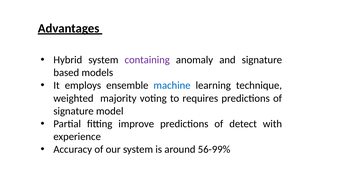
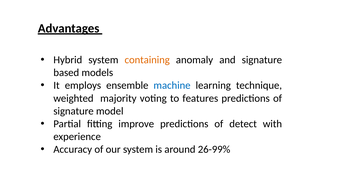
containing colour: purple -> orange
requires: requires -> features
56-99%: 56-99% -> 26-99%
